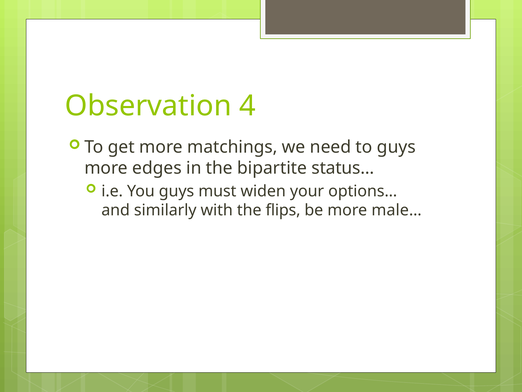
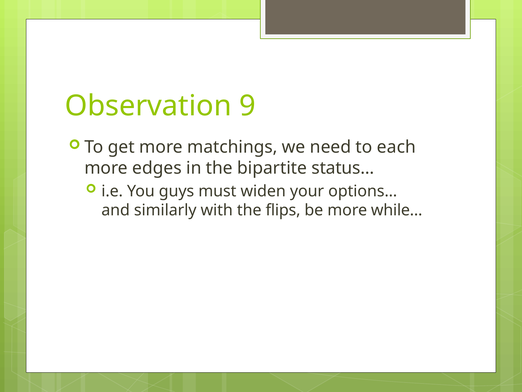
4: 4 -> 9
to guys: guys -> each
male…: male… -> while…
